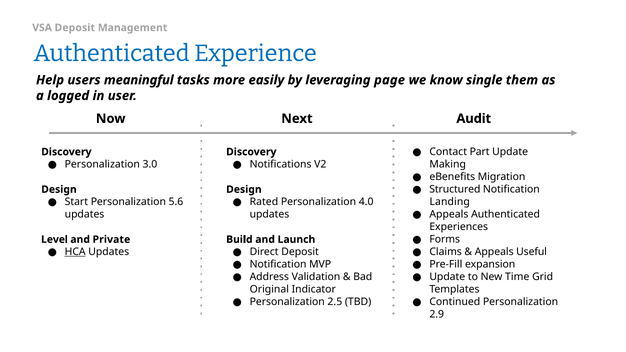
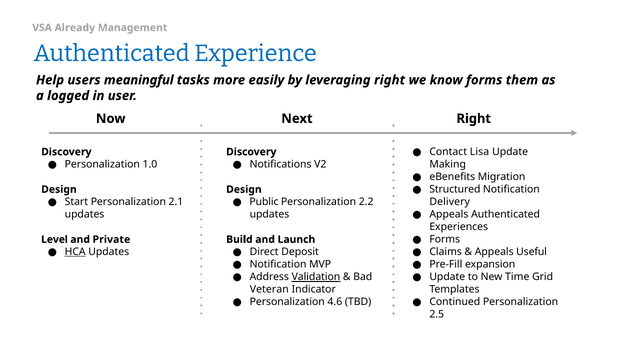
VSA Deposit: Deposit -> Already
leveraging page: page -> right
know single: single -> forms
Next Audit: Audit -> Right
Part: Part -> Lisa
3.0: 3.0 -> 1.0
5.6: 5.6 -> 2.1
Rated: Rated -> Public
4.0: 4.0 -> 2.2
Landing: Landing -> Delivery
Validation underline: none -> present
Original: Original -> Veteran
2.5: 2.5 -> 4.6
2.9: 2.9 -> 2.5
